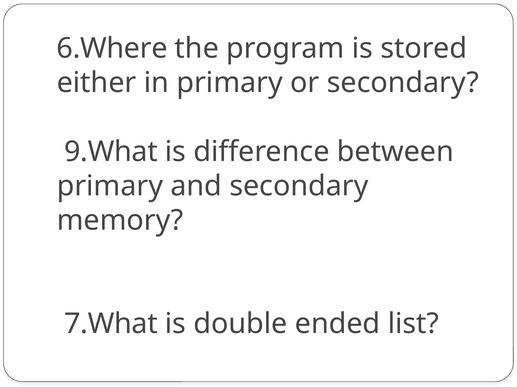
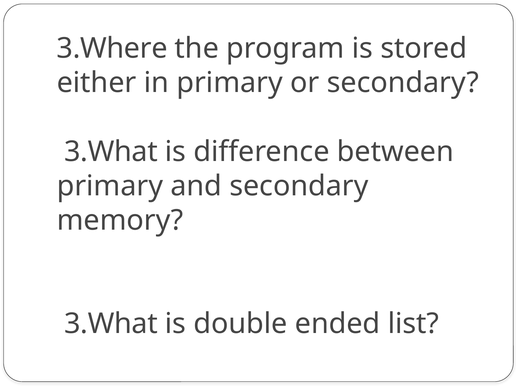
6.Where: 6.Where -> 3.Where
9.What at (111, 152): 9.What -> 3.What
7.What at (111, 324): 7.What -> 3.What
